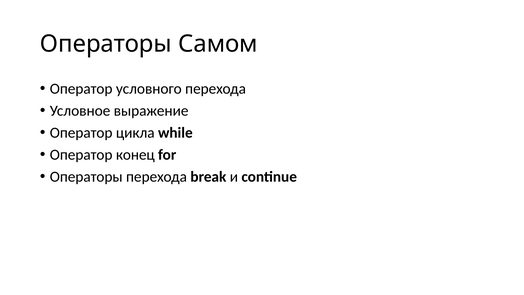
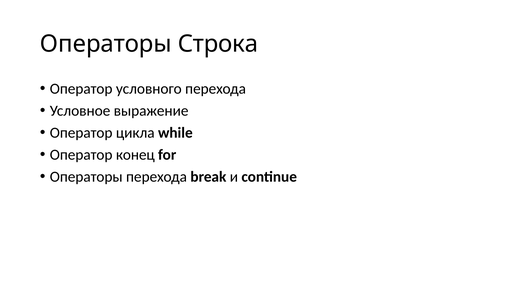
Самом: Самом -> Строка
